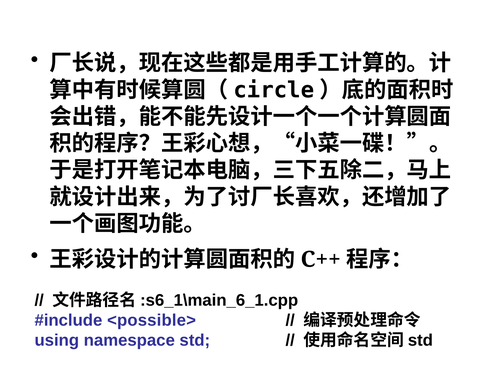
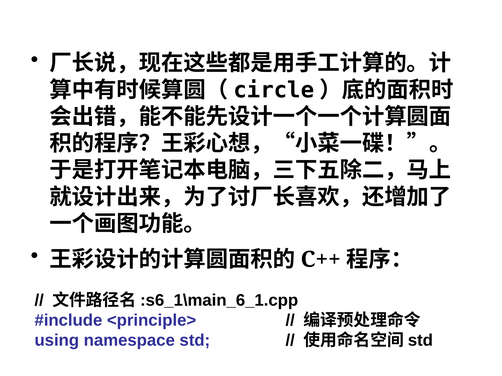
<possible>: <possible> -> <principle>
